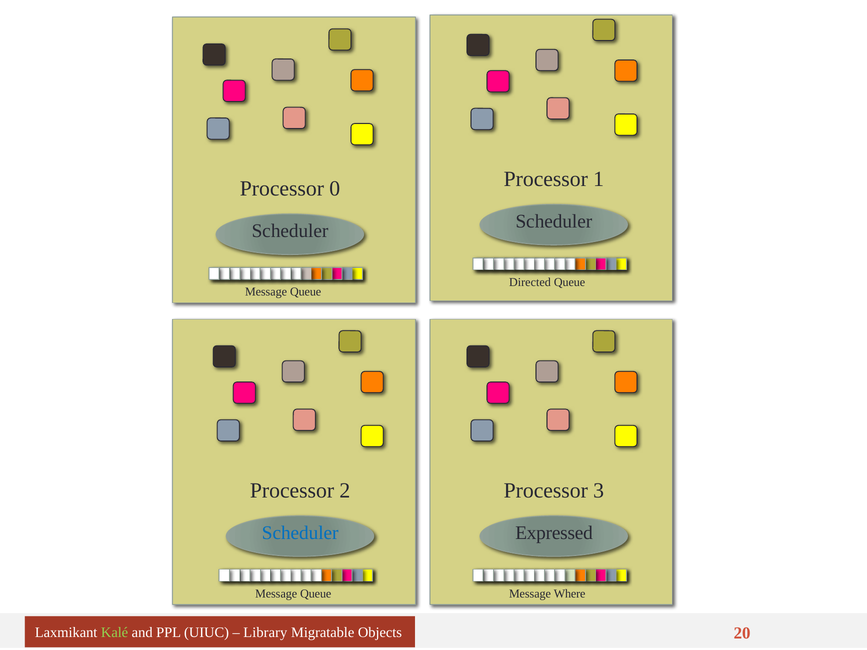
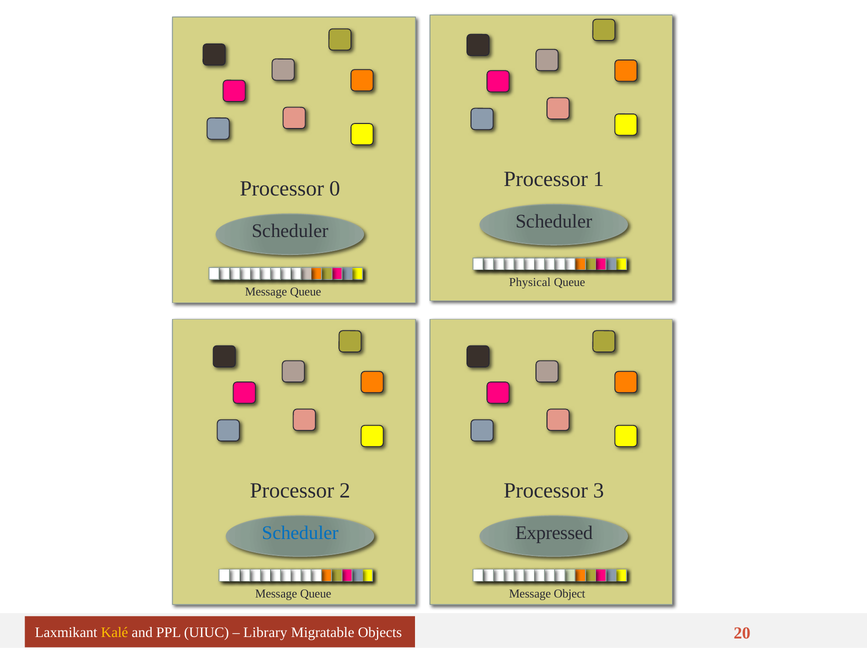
Directed: Directed -> Physical
Where: Where -> Object
Kalé colour: light green -> yellow
